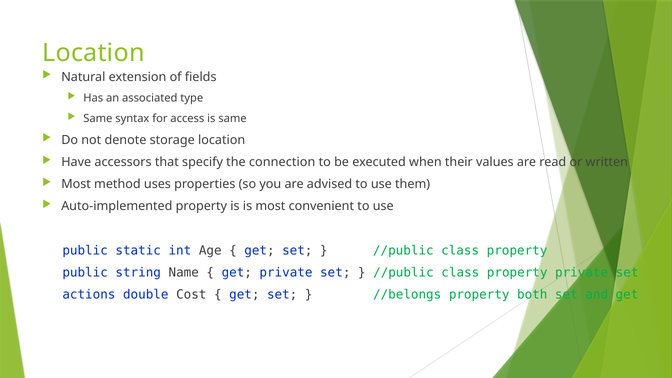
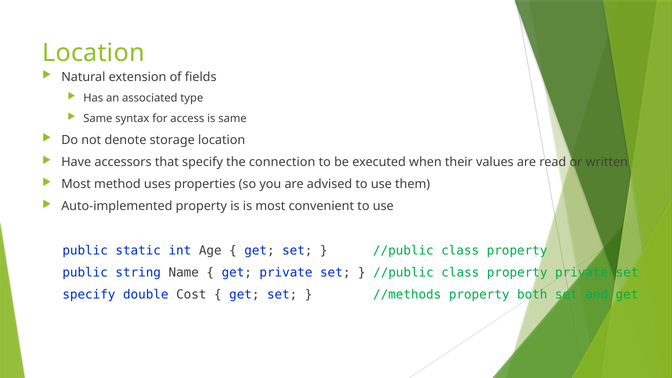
actions at (89, 295): actions -> specify
//belongs: //belongs -> //methods
